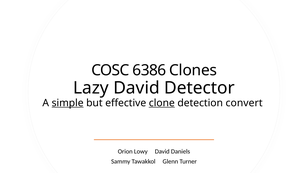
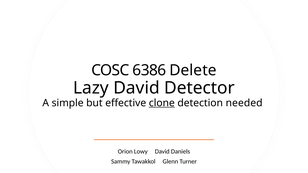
Clones: Clones -> Delete
simple underline: present -> none
convert: convert -> needed
